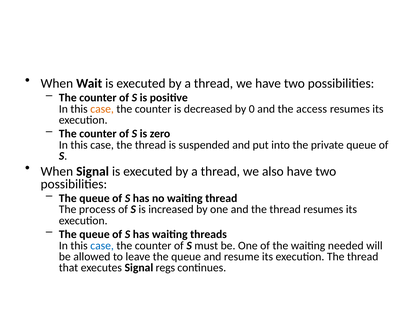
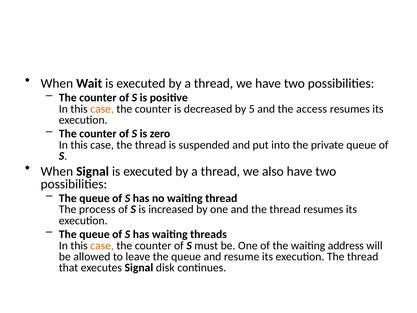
0: 0 -> 5
case at (102, 245) colour: blue -> orange
needed: needed -> address
regs: regs -> disk
